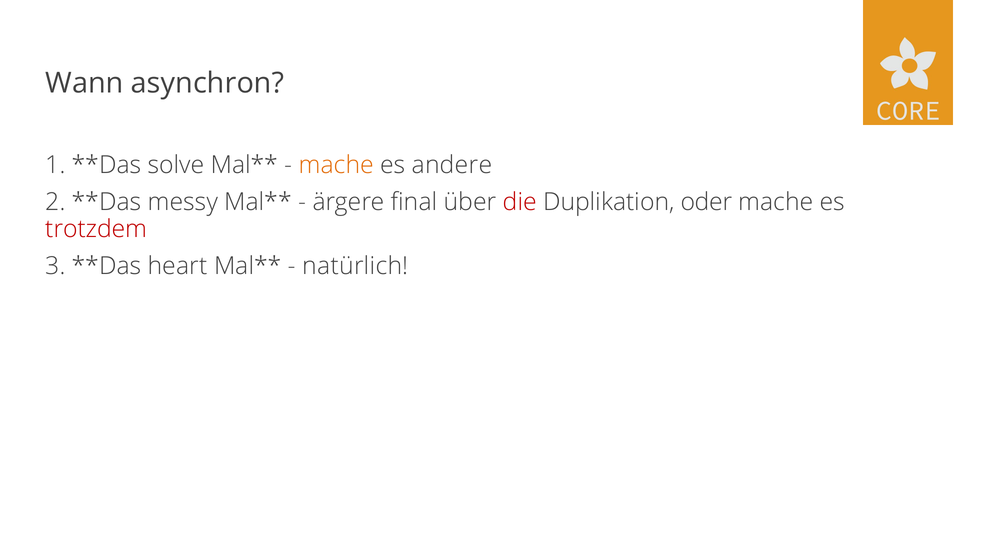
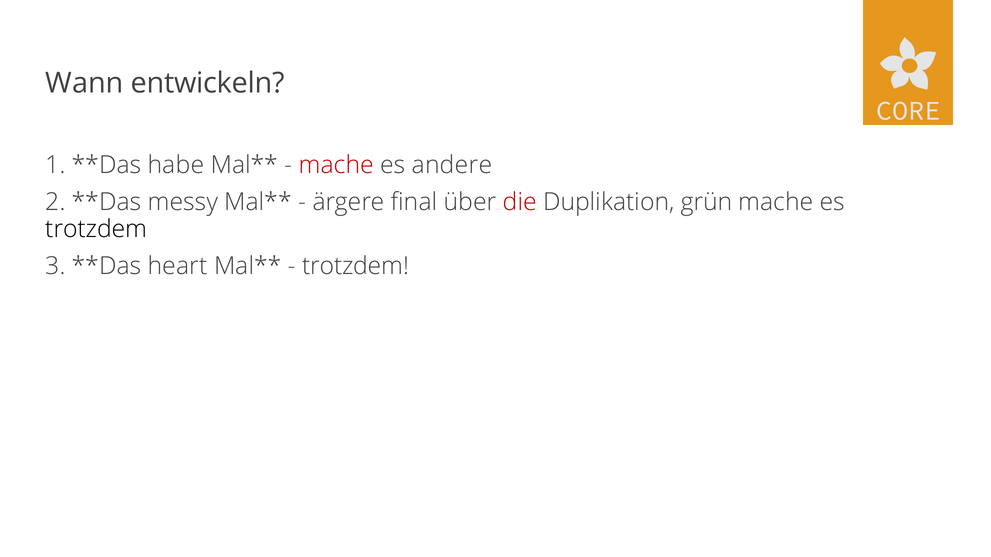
asynchron: asynchron -> entwickeln
solve: solve -> habe
mache at (336, 165) colour: orange -> red
oder: oder -> grün
trotzdem at (96, 229) colour: red -> black
natürlich at (355, 266): natürlich -> trotzdem
